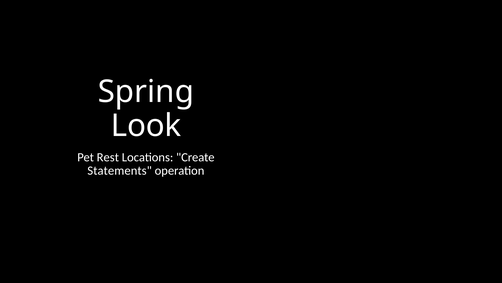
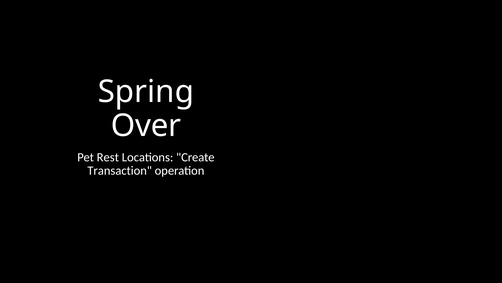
Look: Look -> Over
Statements: Statements -> Transaction
